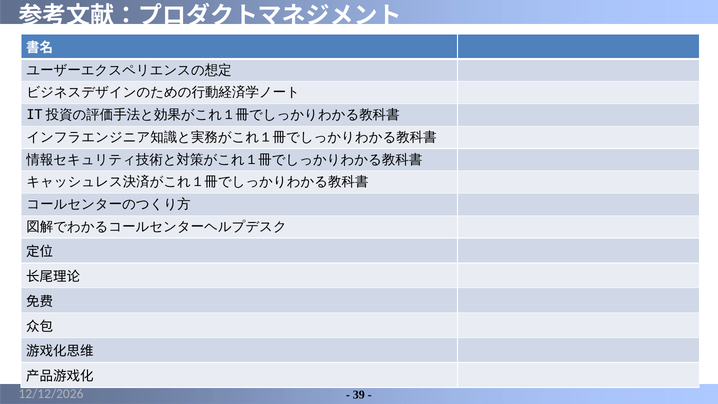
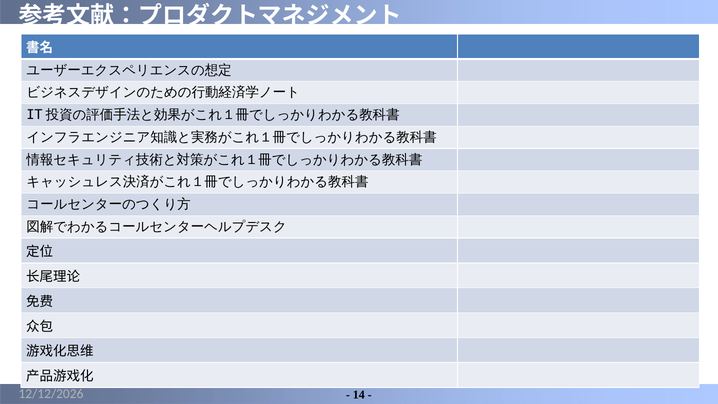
39: 39 -> 14
